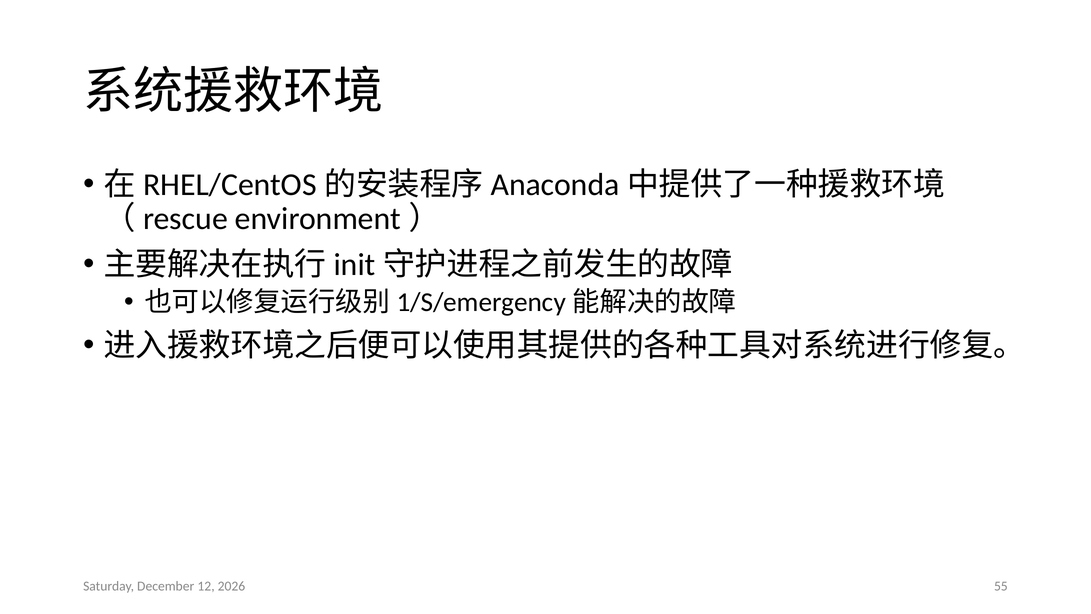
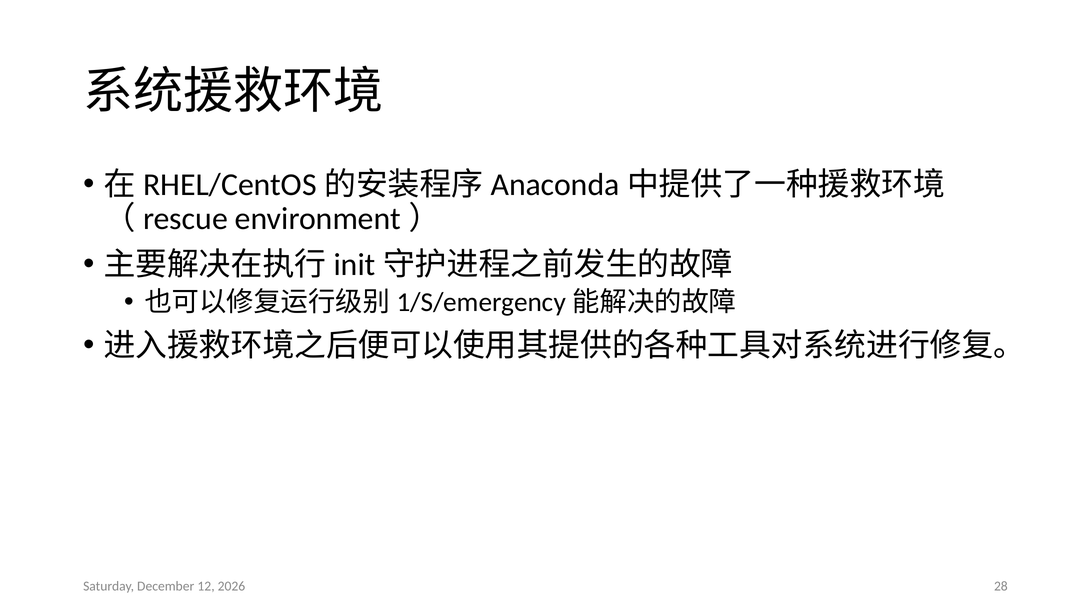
55: 55 -> 28
